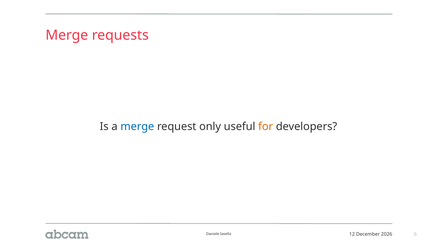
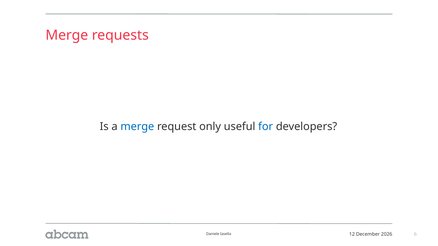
for colour: orange -> blue
